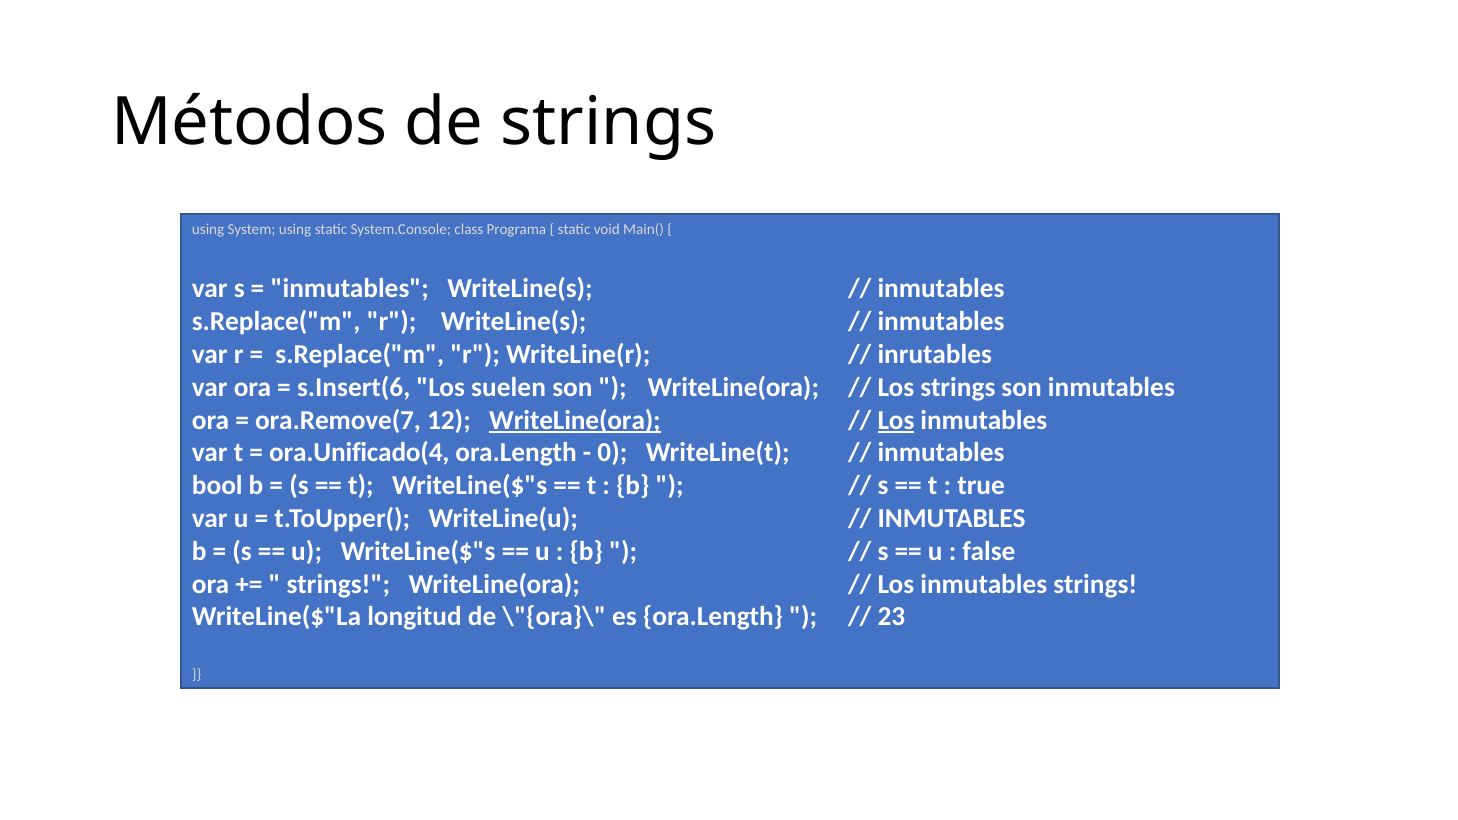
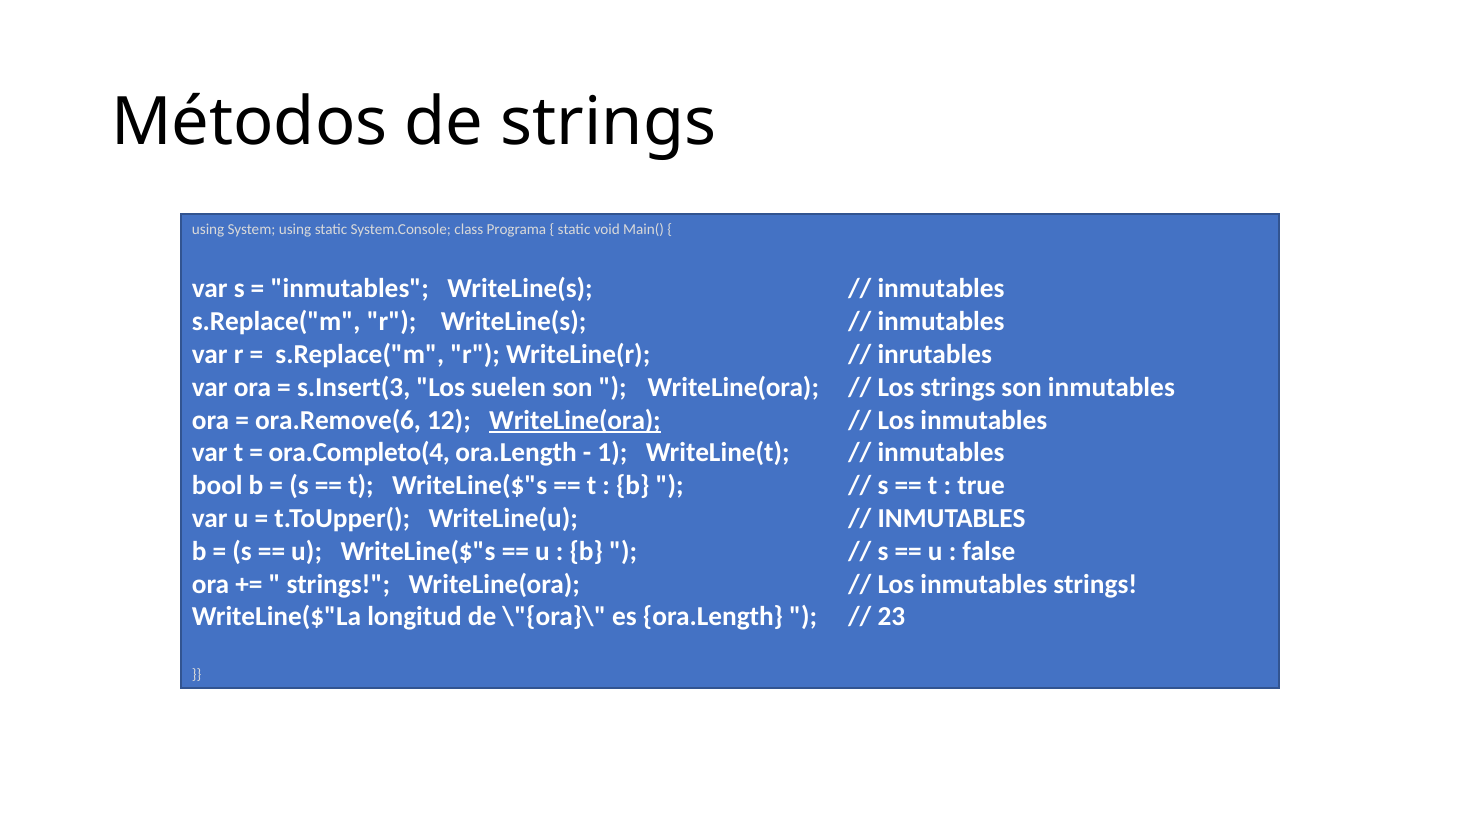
s.Insert(6: s.Insert(6 -> s.Insert(3
ora.Remove(7: ora.Remove(7 -> ora.Remove(6
Los at (896, 420) underline: present -> none
ora.Unificado(4: ora.Unificado(4 -> ora.Completo(4
0: 0 -> 1
